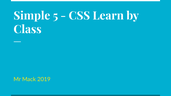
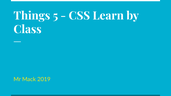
Simple: Simple -> Things
